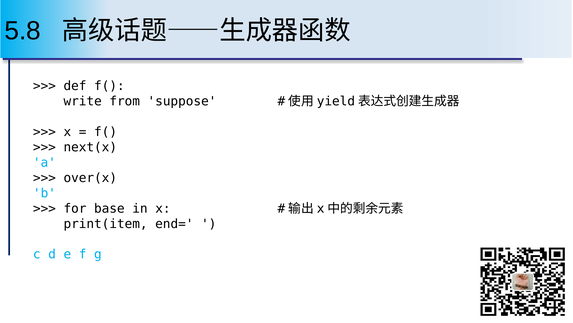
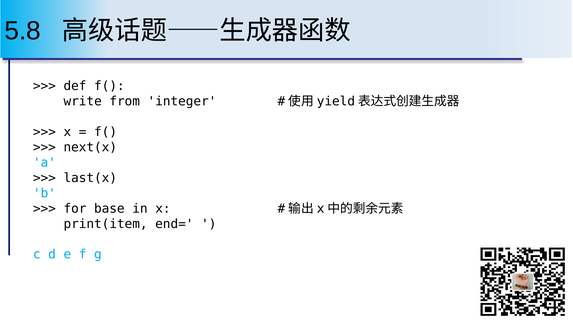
suppose: suppose -> integer
over(x: over(x -> last(x
